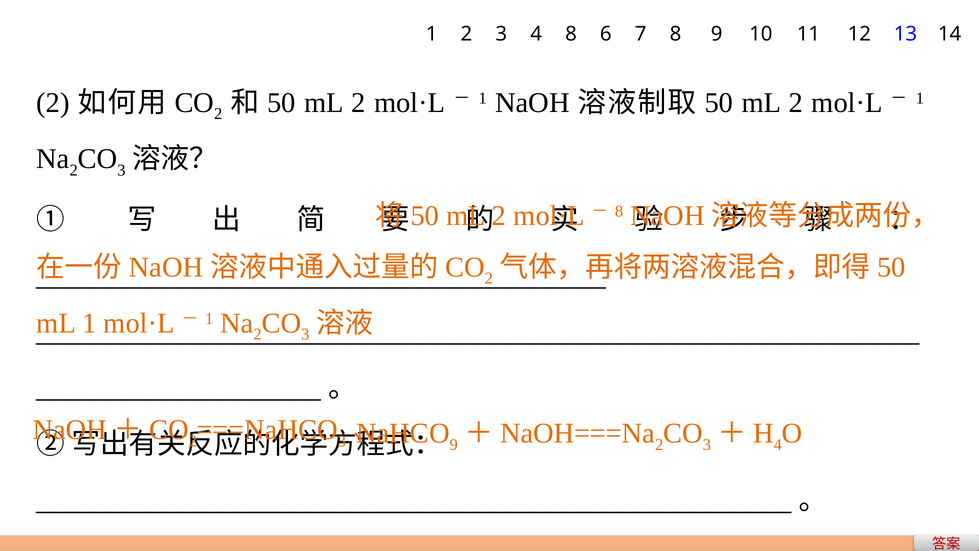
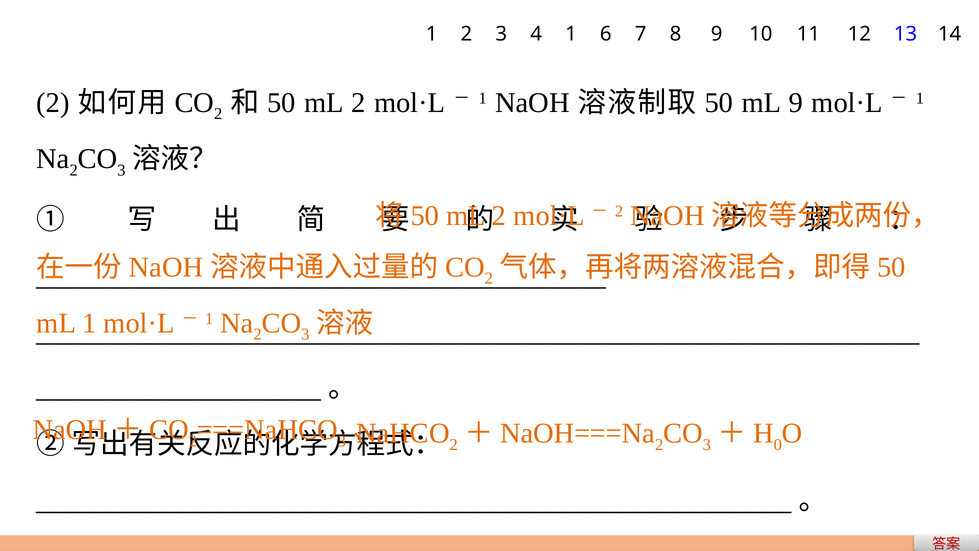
4 8: 8 -> 1
2 at (796, 103): 2 -> 9
8 at (619, 211): 8 -> 2
9 at (454, 445): 9 -> 2
4 at (778, 445): 4 -> 0
